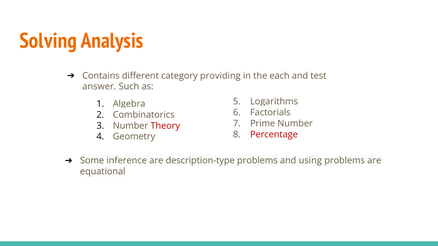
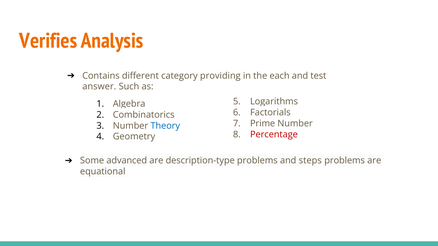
Solving: Solving -> Verifies
Theory colour: red -> blue
inference: inference -> advanced
using: using -> steps
